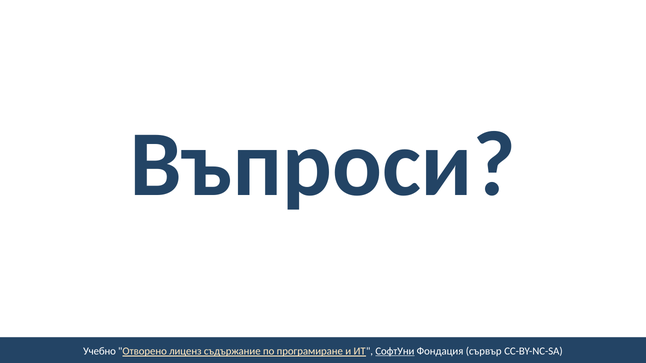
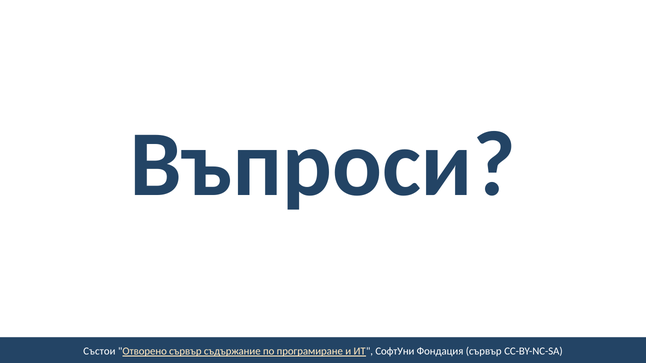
Учебно: Учебно -> Състои
Отворено лиценз: лиценз -> сървър
СофтУни underline: present -> none
